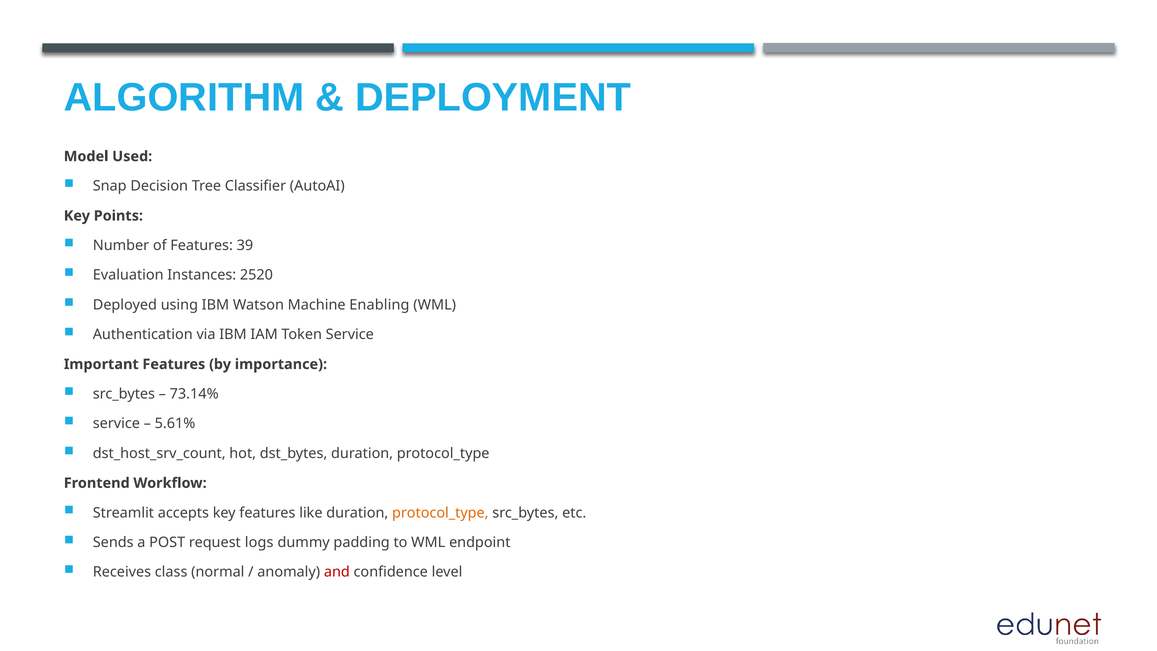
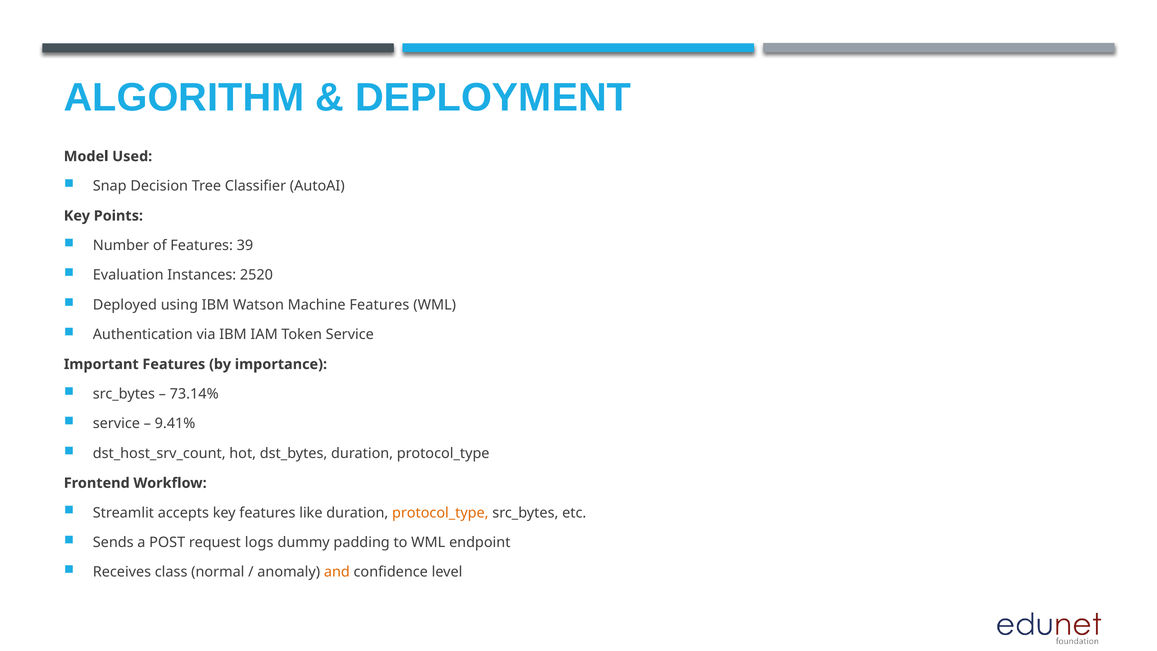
Machine Enabling: Enabling -> Features
5.61%: 5.61% -> 9.41%
and colour: red -> orange
